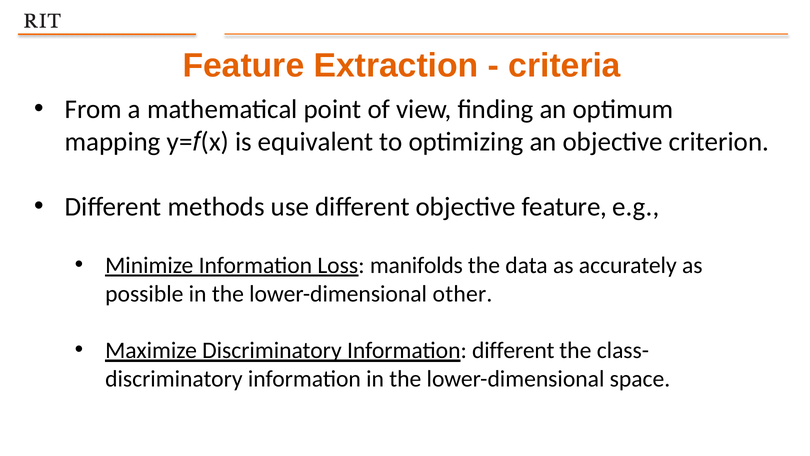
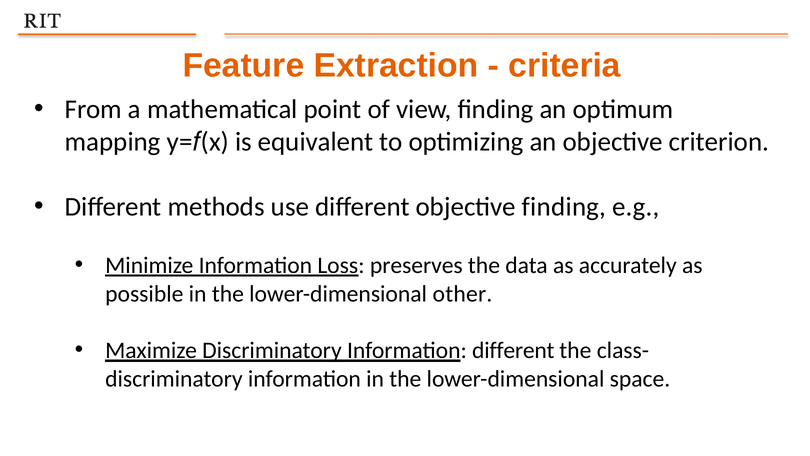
objective feature: feature -> finding
manifolds: manifolds -> preserves
